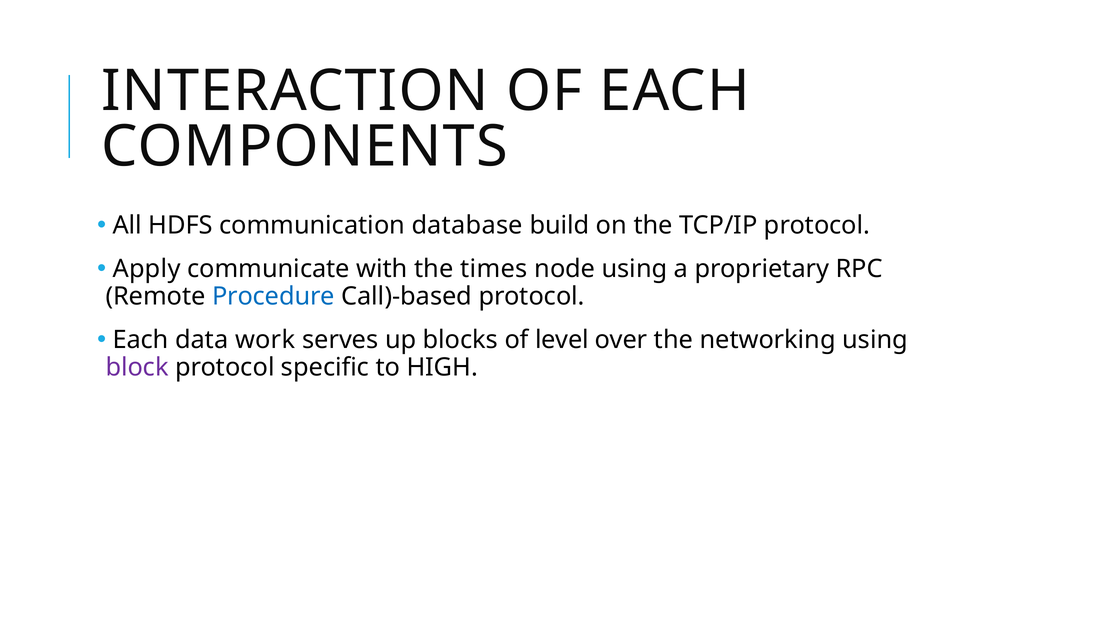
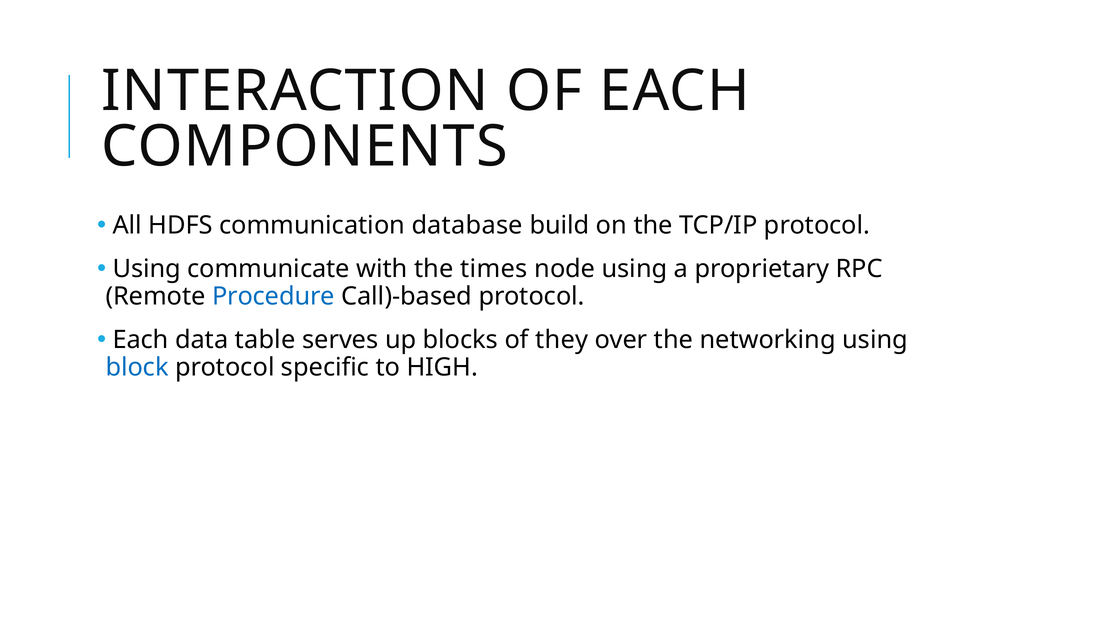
Apply at (147, 269): Apply -> Using
work: work -> table
level: level -> they
block colour: purple -> blue
